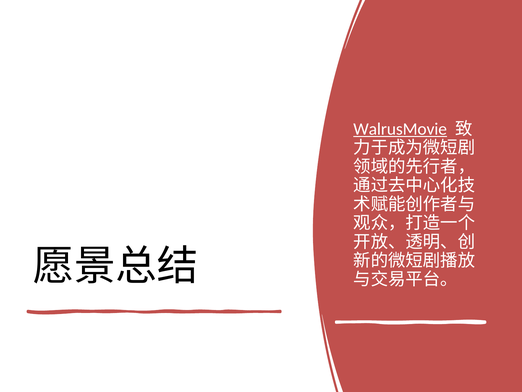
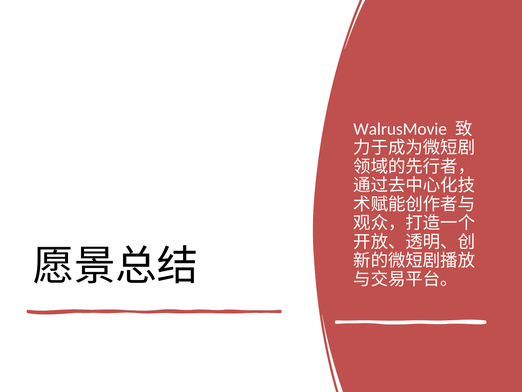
WalrusMovie underline: present -> none
